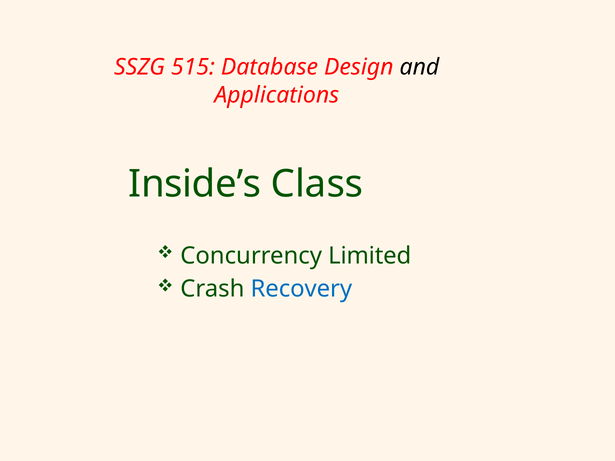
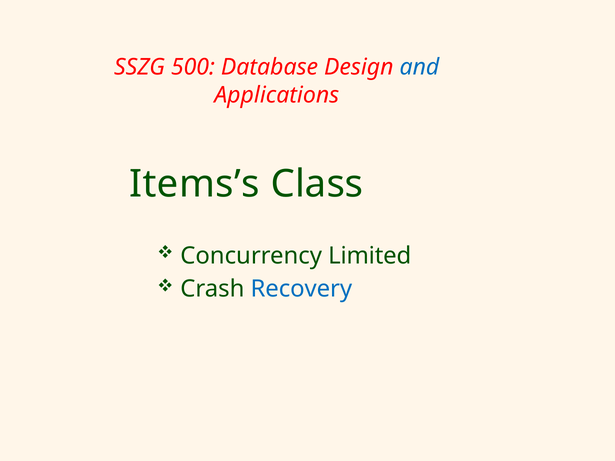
515: 515 -> 500
and colour: black -> blue
Inside’s: Inside’s -> Items’s
